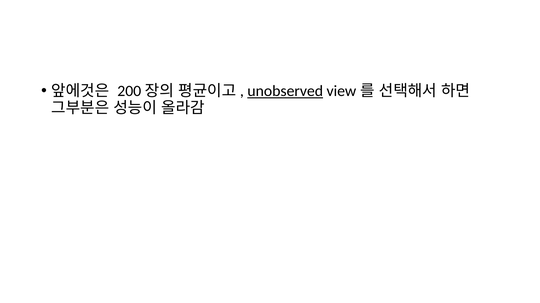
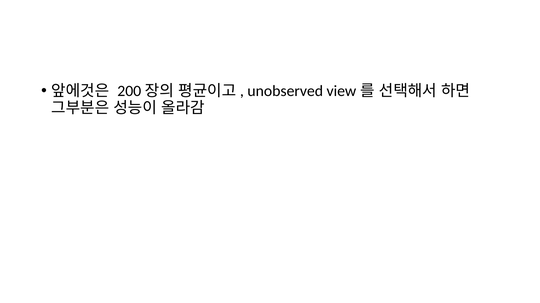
unobserved underline: present -> none
